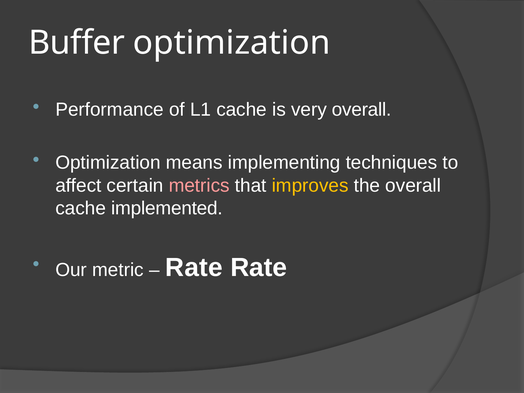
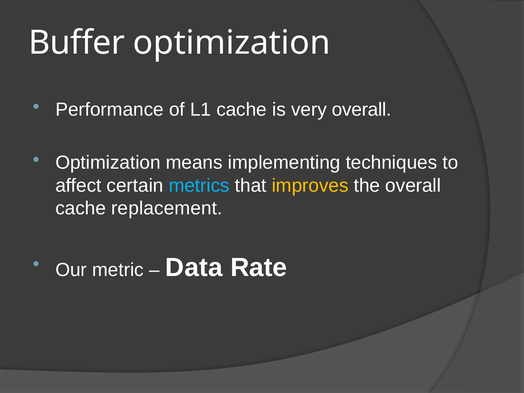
metrics colour: pink -> light blue
implemented: implemented -> replacement
Rate at (194, 268): Rate -> Data
